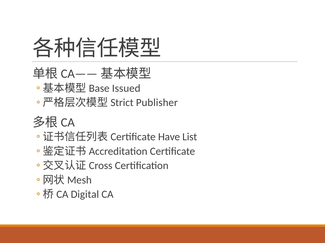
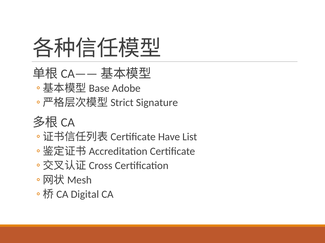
Issued: Issued -> Adobe
Publisher: Publisher -> Signature
